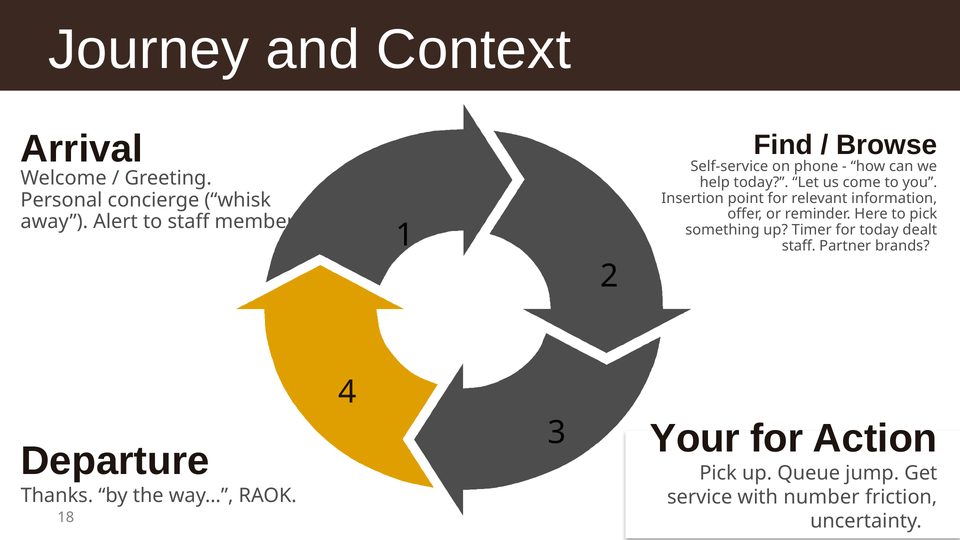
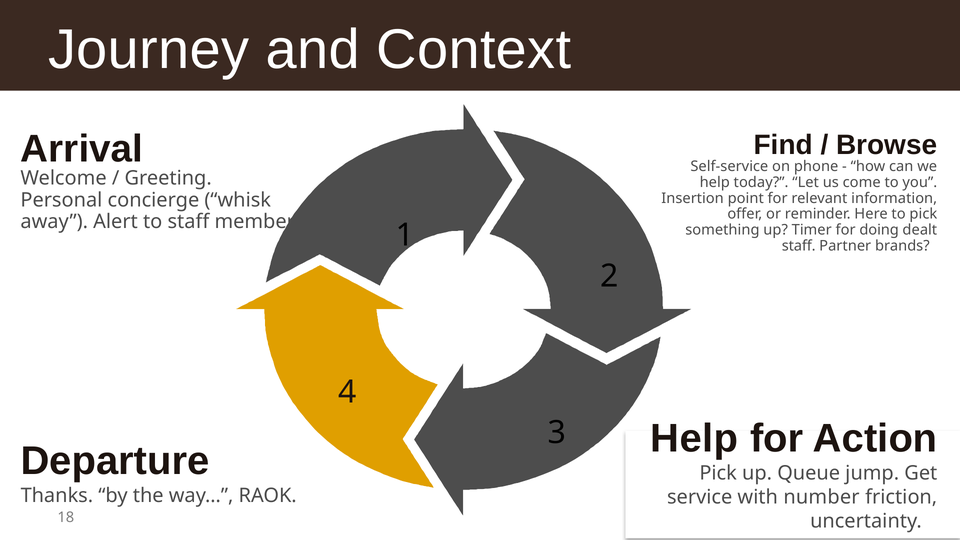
for today: today -> doing
Your at (695, 439): Your -> Help
